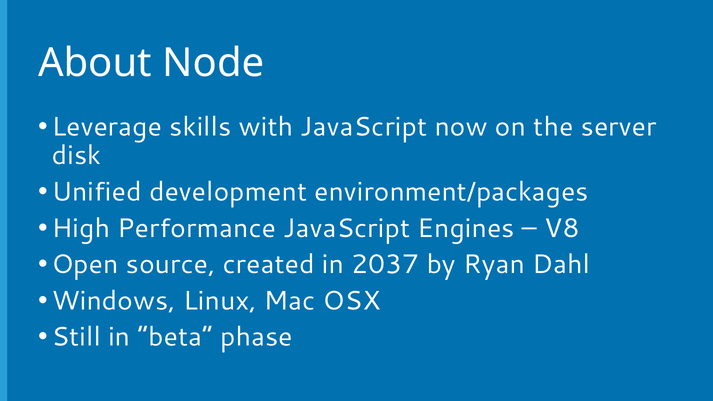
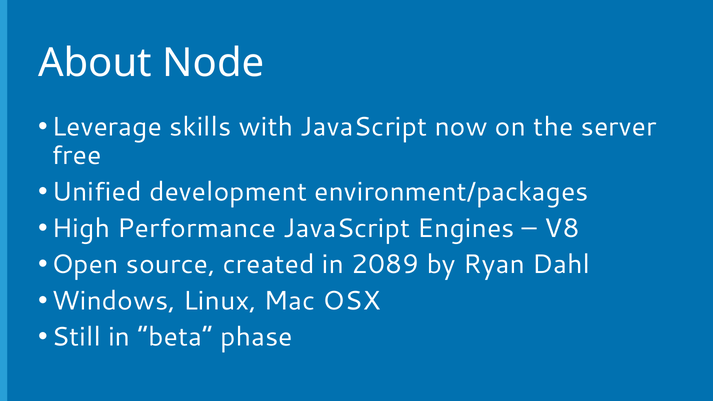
disk: disk -> free
2037: 2037 -> 2089
